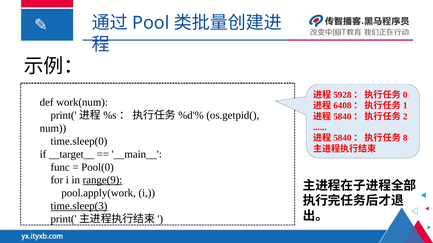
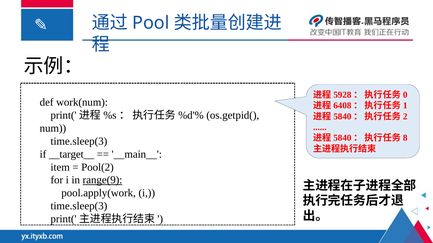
time.sleep(0 at (79, 142): time.sleep(0 -> time.sleep(3
func: func -> item
Pool(0: Pool(0 -> Pool(2
time.sleep(3 at (79, 206) underline: present -> none
